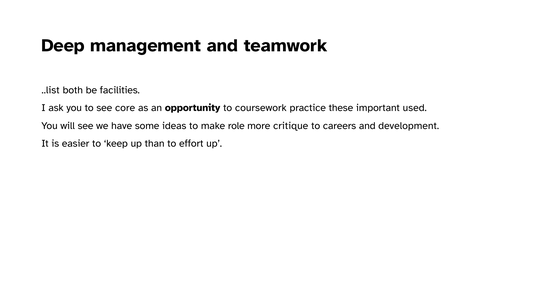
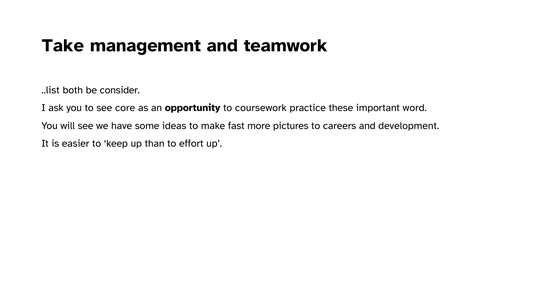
Deep: Deep -> Take
facilities: facilities -> consider
used: used -> word
role: role -> fast
critique: critique -> pictures
